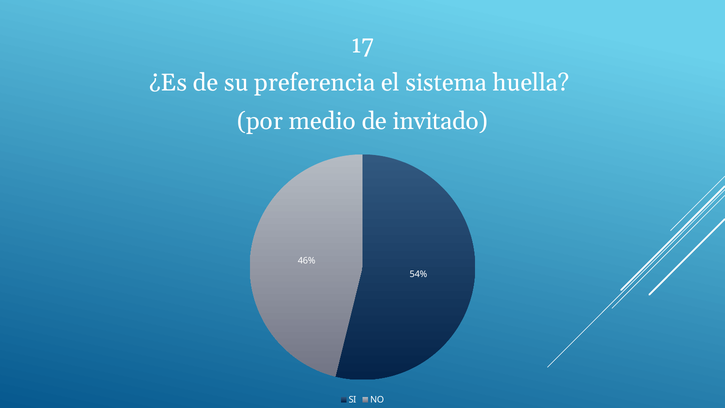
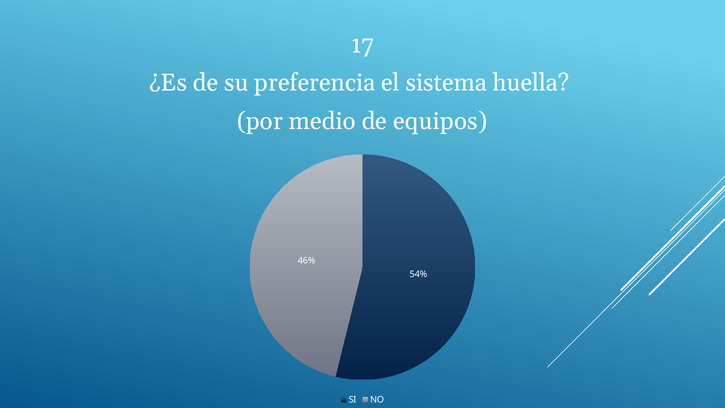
invitado: invitado -> equipos
